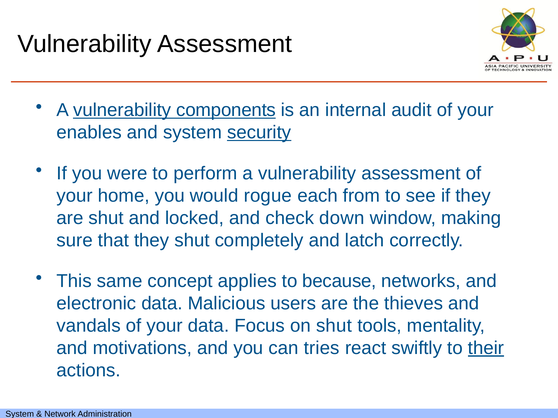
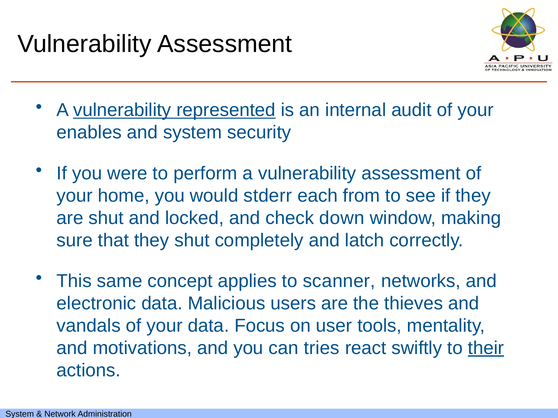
components: components -> represented
security underline: present -> none
rogue: rogue -> stderr
because: because -> scanner
on shut: shut -> user
